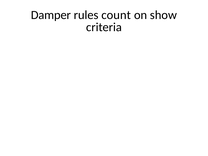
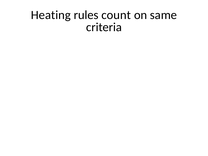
Damper: Damper -> Heating
show: show -> same
